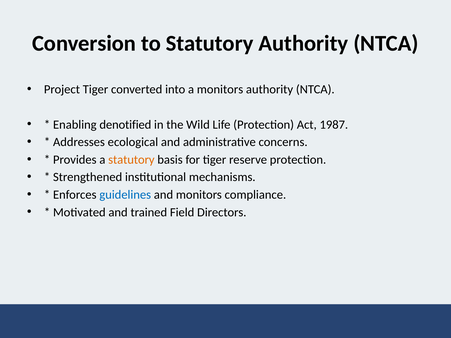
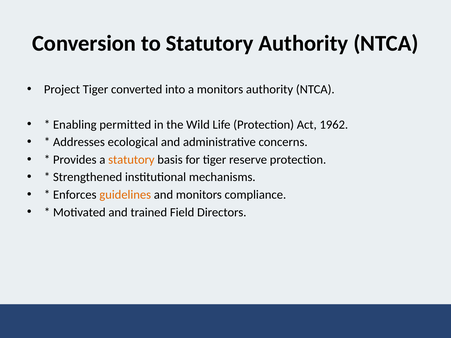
denotified: denotified -> permitted
1987: 1987 -> 1962
guidelines colour: blue -> orange
